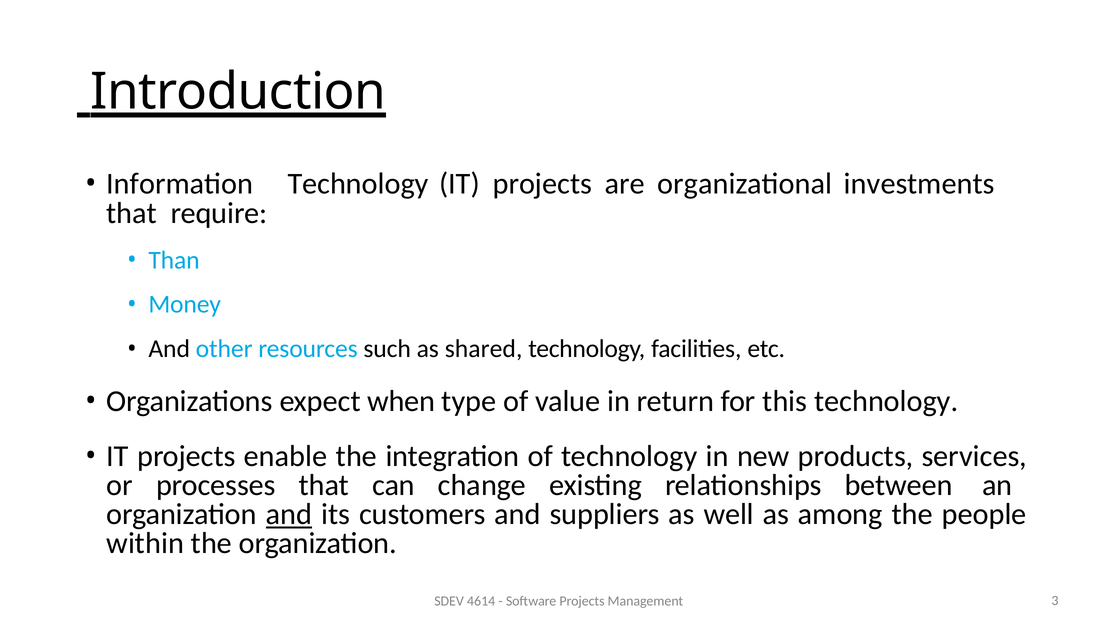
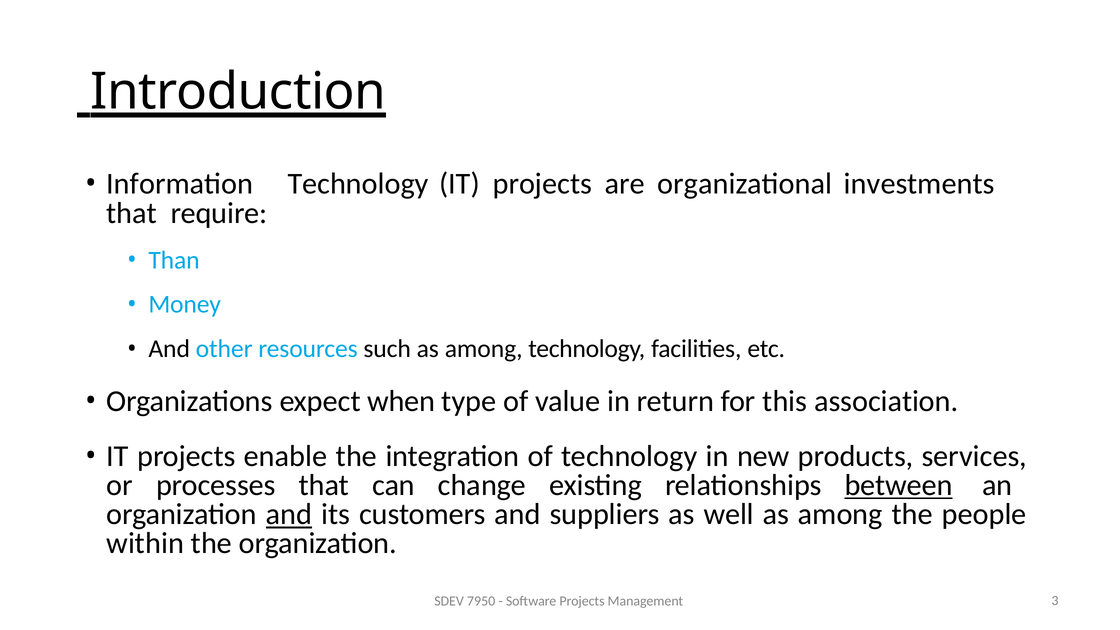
such as shared: shared -> among
this technology: technology -> association
between underline: none -> present
4614: 4614 -> 7950
